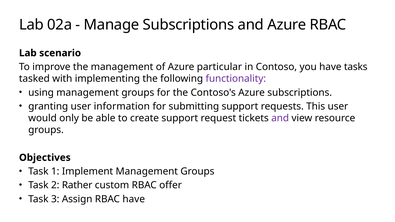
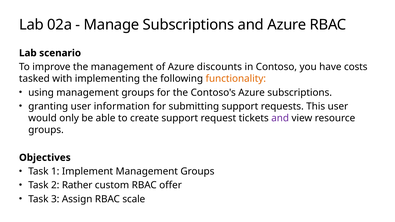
particular: particular -> discounts
tasks: tasks -> costs
functionality colour: purple -> orange
RBAC have: have -> scale
